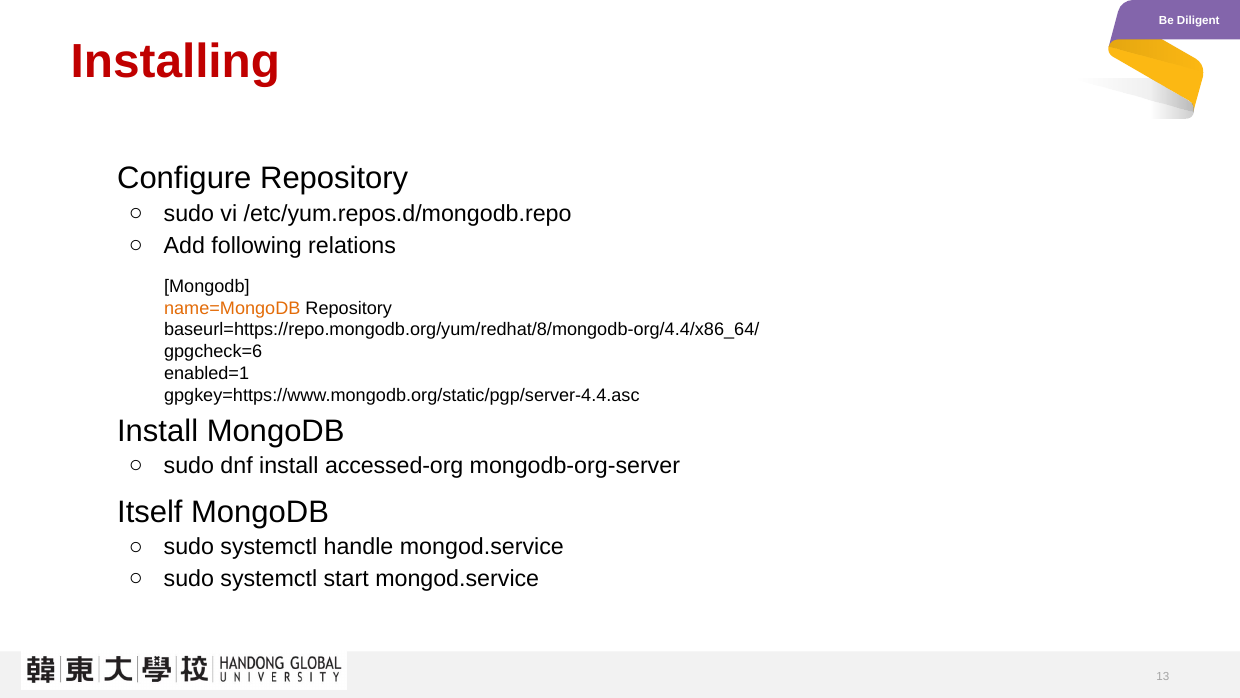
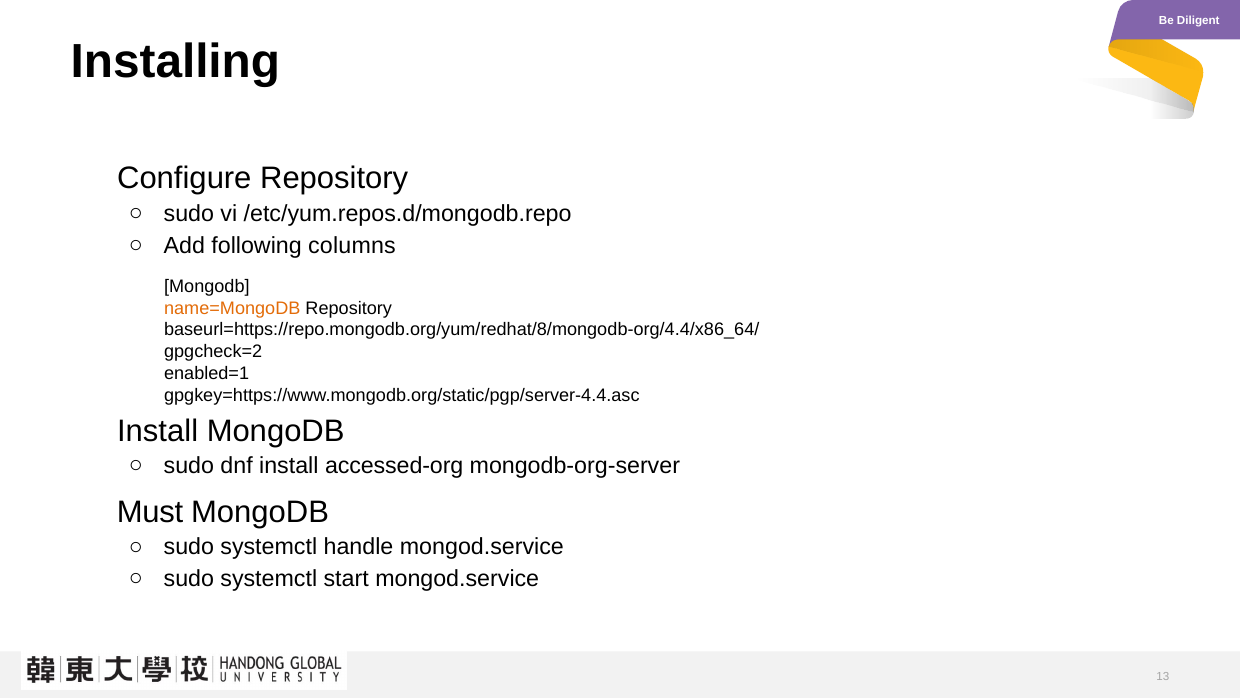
Installing colour: red -> black
relations: relations -> columns
gpgcheck=6: gpgcheck=6 -> gpgcheck=2
Itself: Itself -> Must
